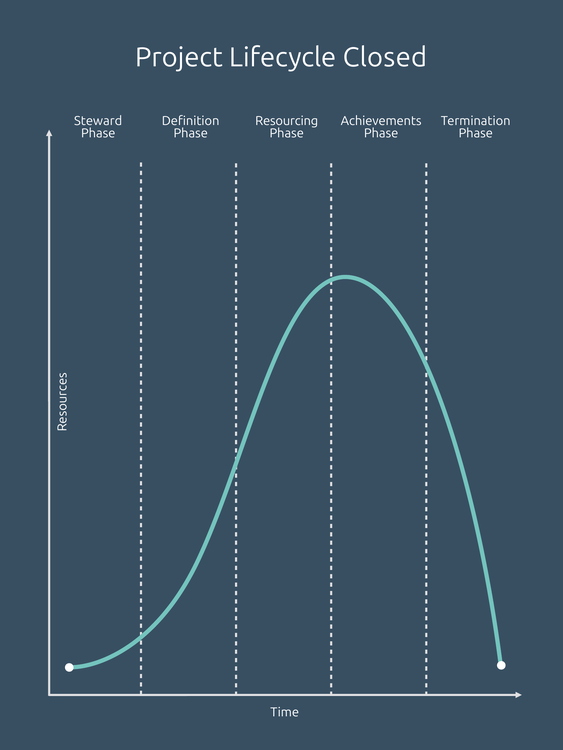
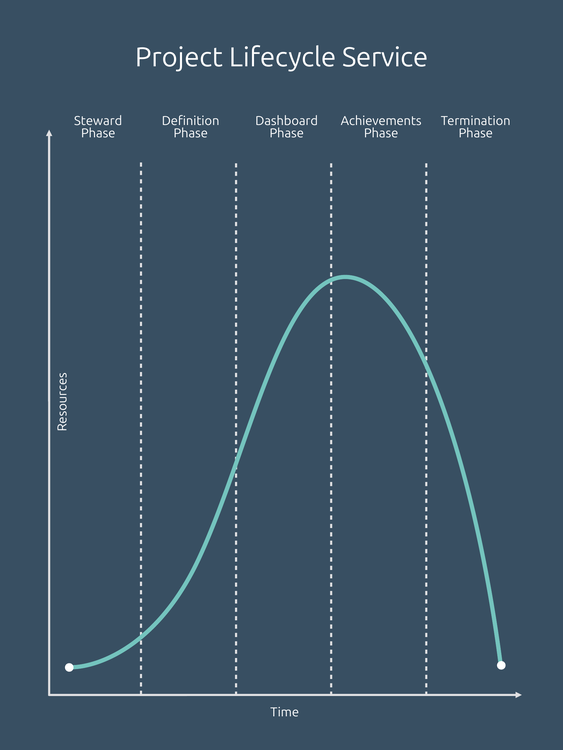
Closed: Closed -> Service
Resourcing: Resourcing -> Dashboard
